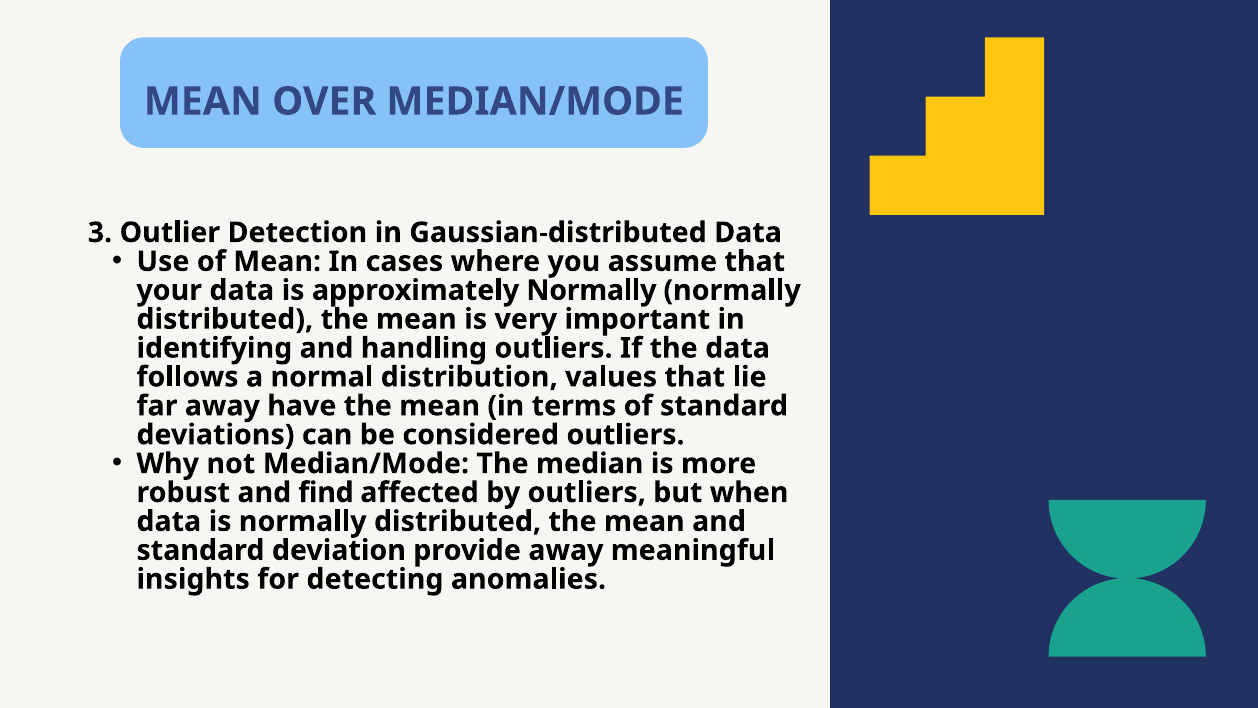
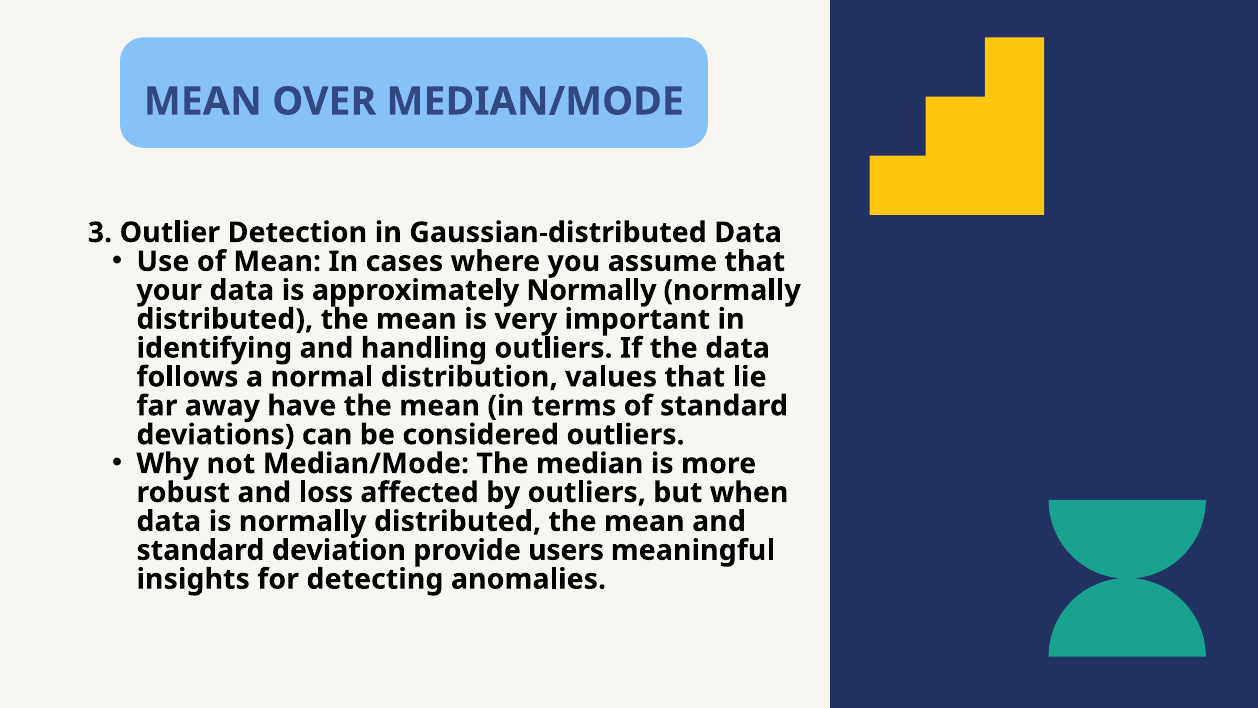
find: find -> loss
provide away: away -> users
